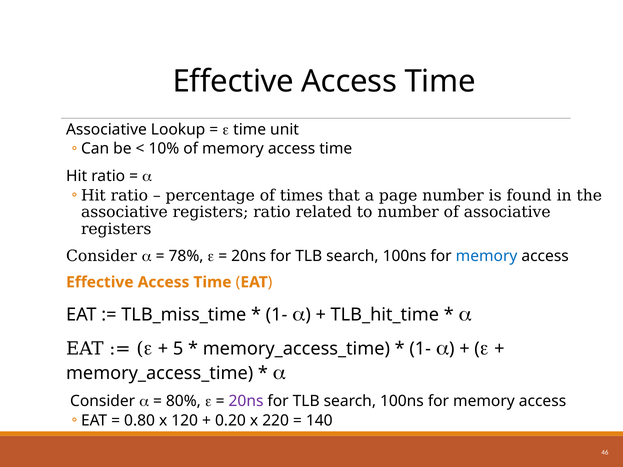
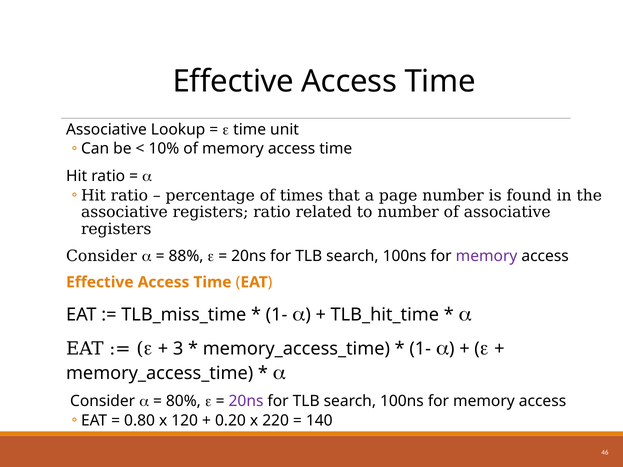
78%: 78% -> 88%
memory at (487, 256) colour: blue -> purple
5: 5 -> 3
